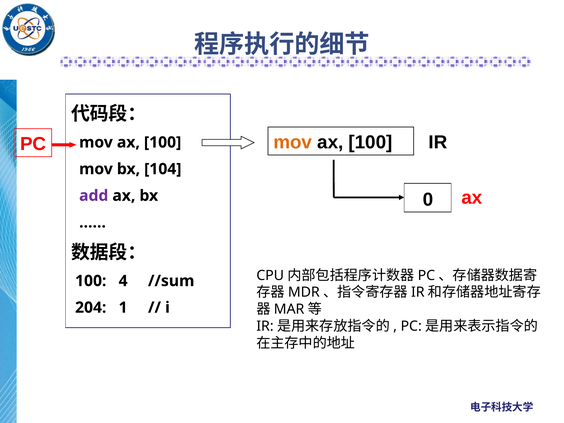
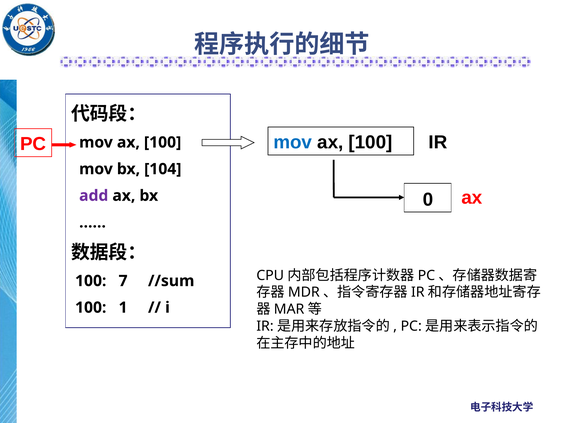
mov at (293, 142) colour: orange -> blue
4: 4 -> 7
204 at (91, 308): 204 -> 100
